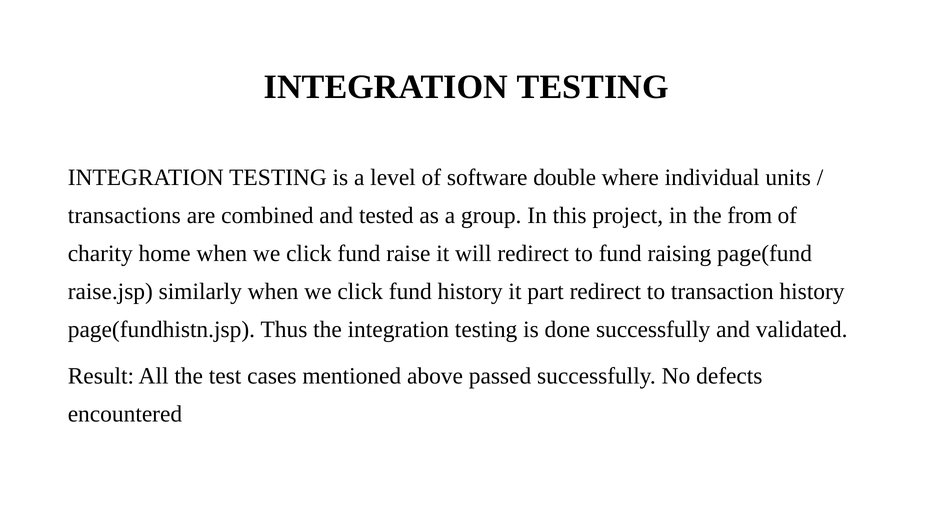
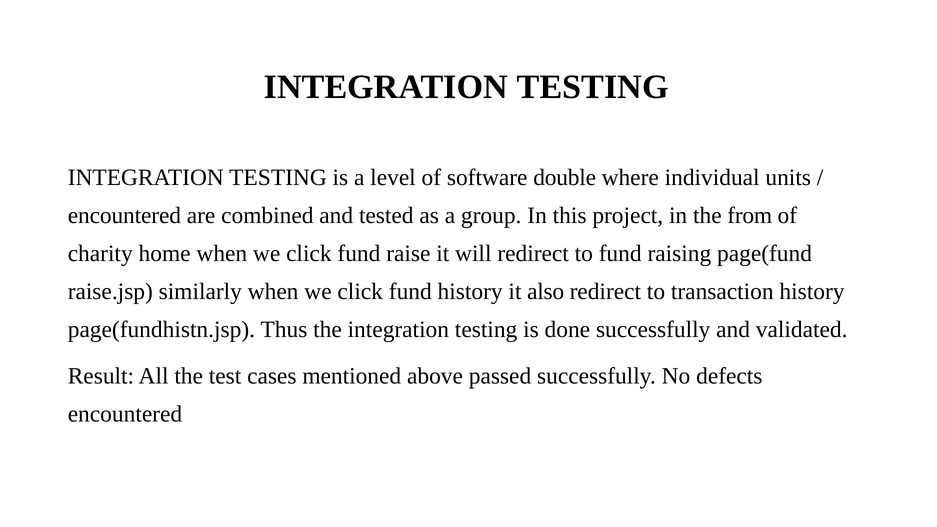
transactions at (124, 216): transactions -> encountered
part: part -> also
